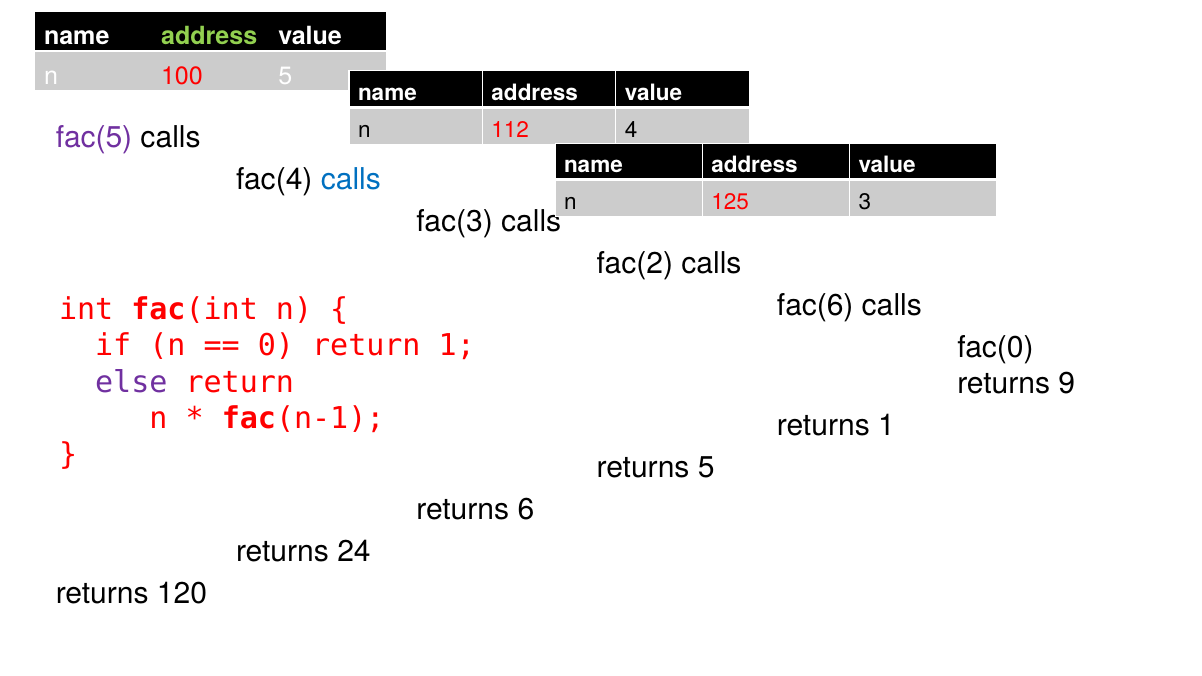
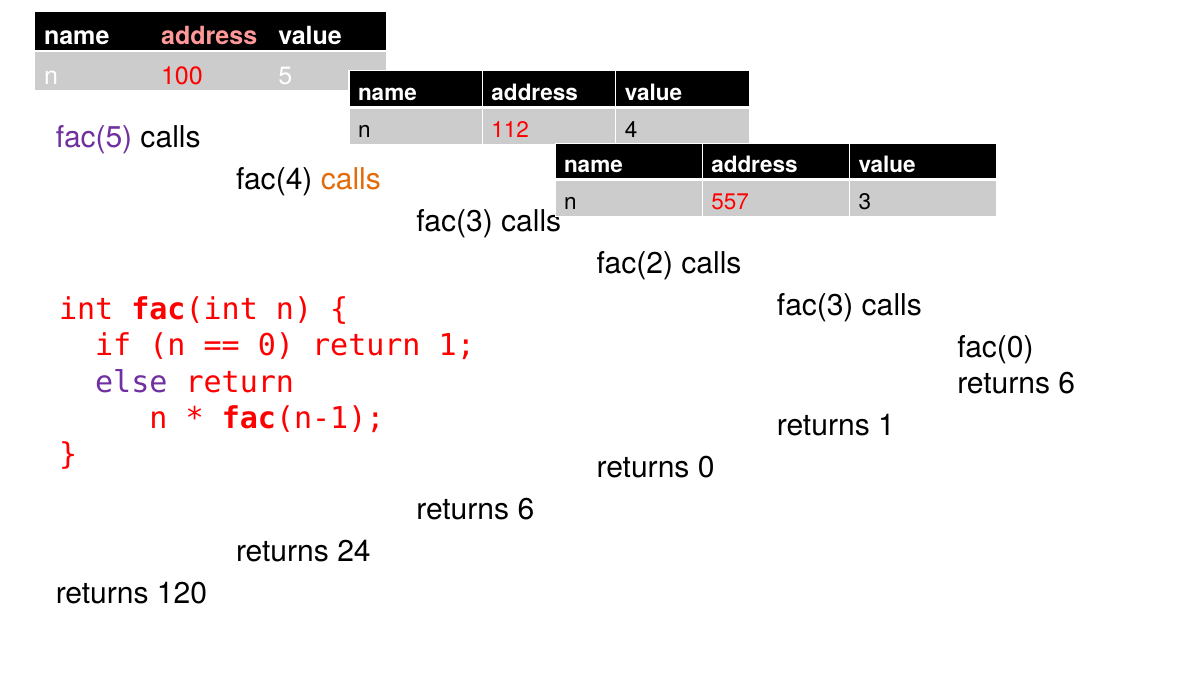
address at (209, 36) colour: light green -> pink
calls at (351, 179) colour: blue -> orange
125: 125 -> 557
fac(6 at (815, 306): fac(6 -> fac(3
9 at (1067, 384): 9 -> 6
returns 5: 5 -> 0
